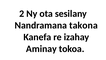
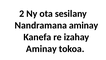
Nandramana takona: takona -> aminay
